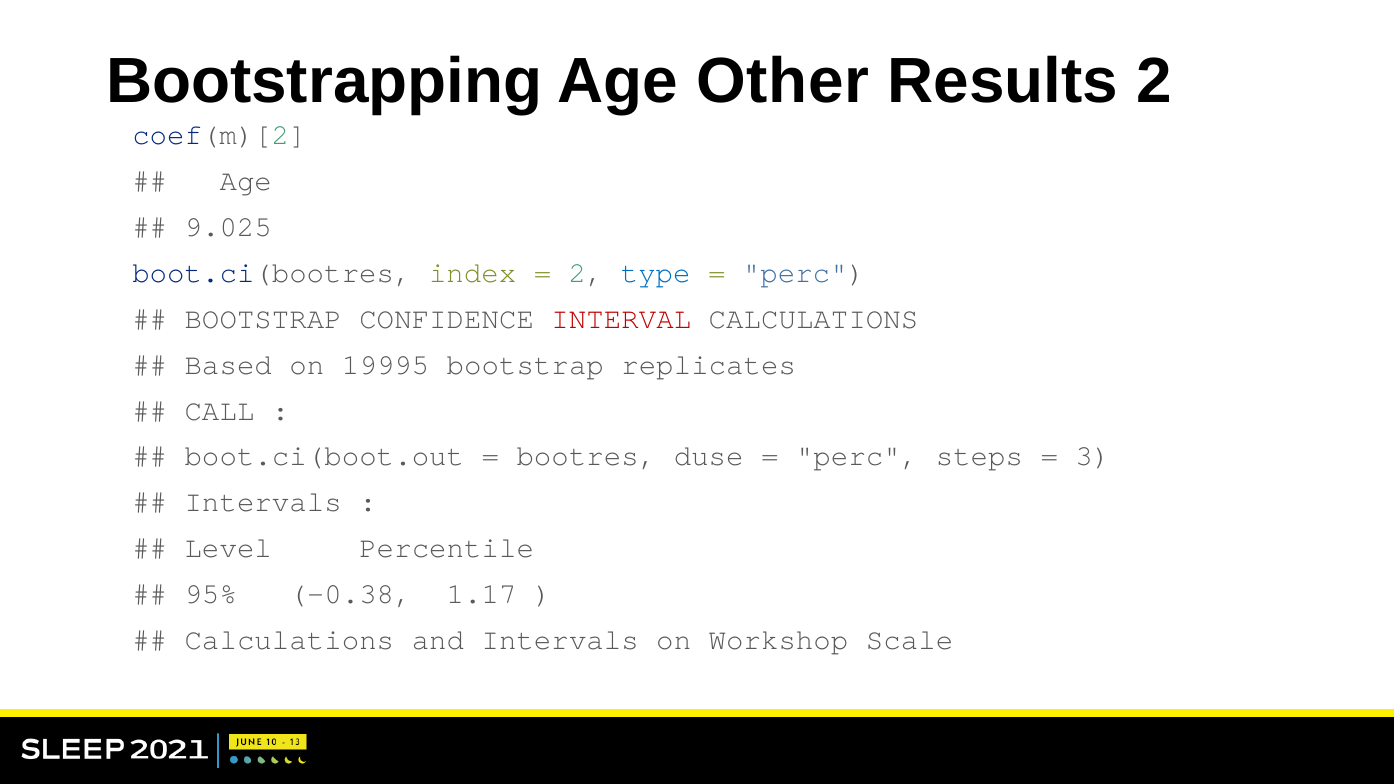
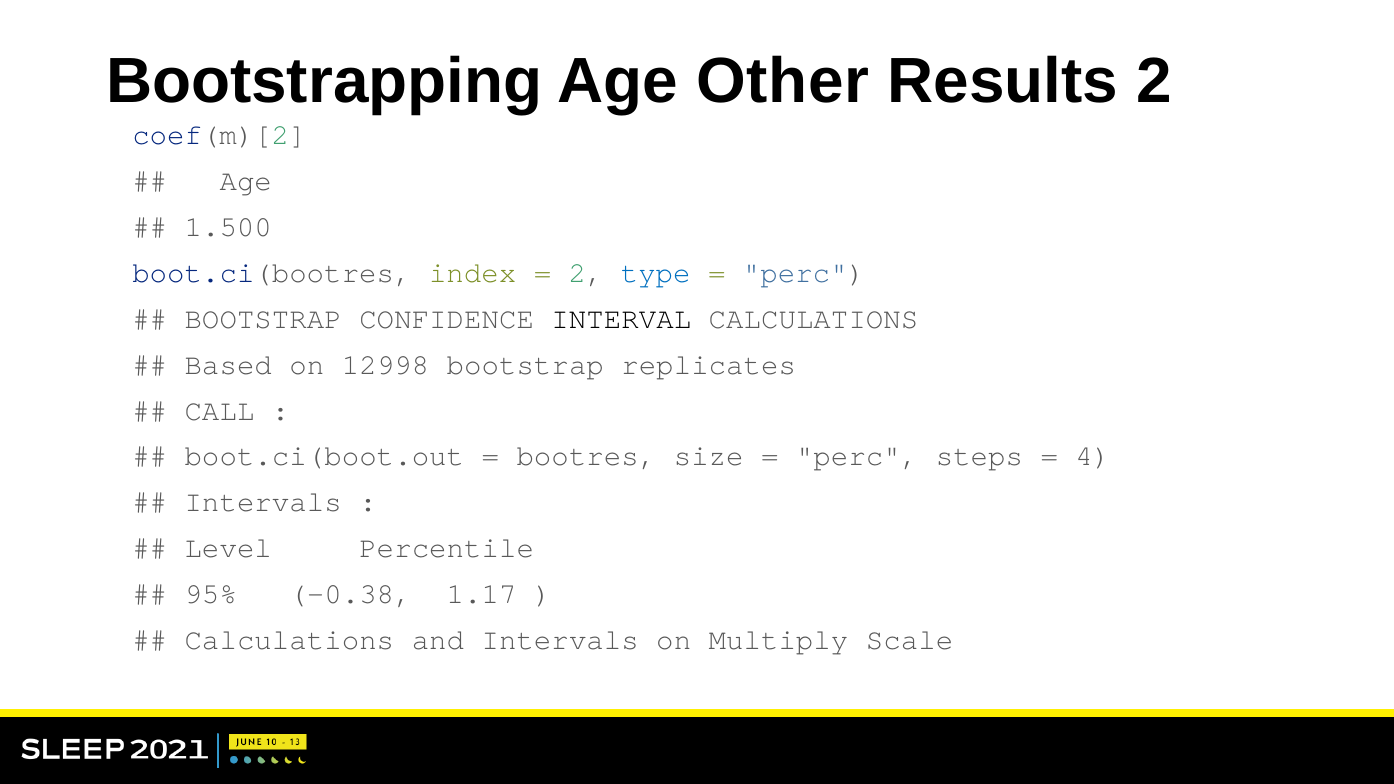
9.025: 9.025 -> 1.500
INTERVAL colour: red -> black
19995: 19995 -> 12998
duse: duse -> size
3: 3 -> 4
Workshop: Workshop -> Multiply
